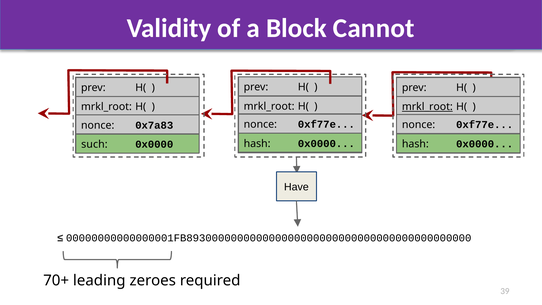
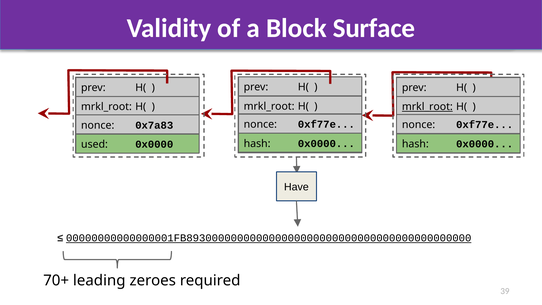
Cannot: Cannot -> Surface
such: such -> used
00000000000000001FB893000000000000000000000000000000000000000000 underline: none -> present
